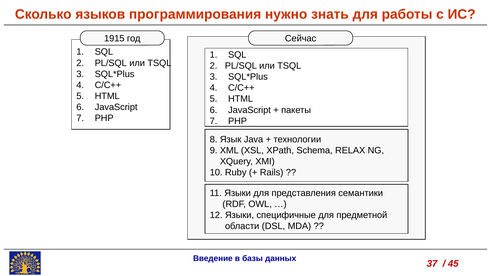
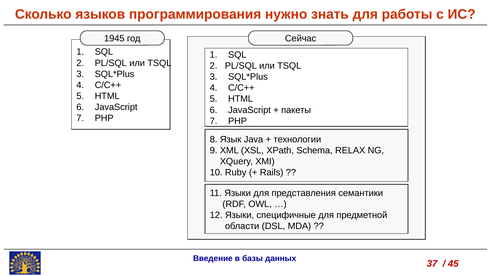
1915: 1915 -> 1945
